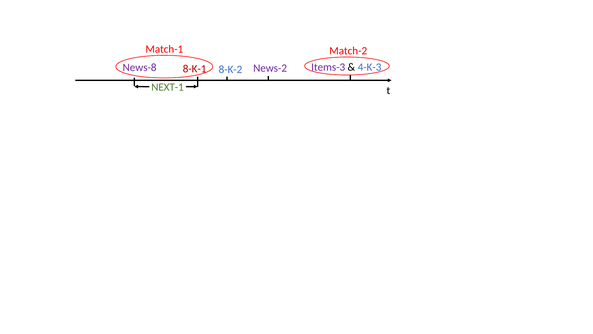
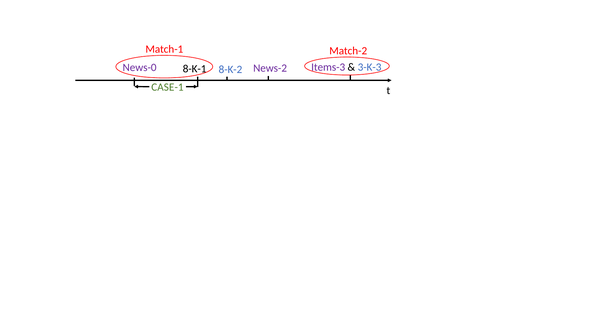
News-8: News-8 -> News-0
8-K-1 colour: red -> black
4-K-3: 4-K-3 -> 3-K-3
NEXT-1: NEXT-1 -> CASE-1
